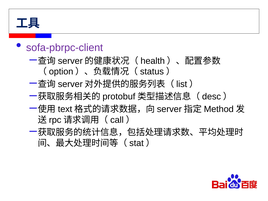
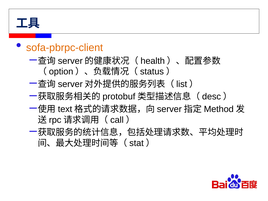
sofa-pbrpc-client colour: purple -> orange
